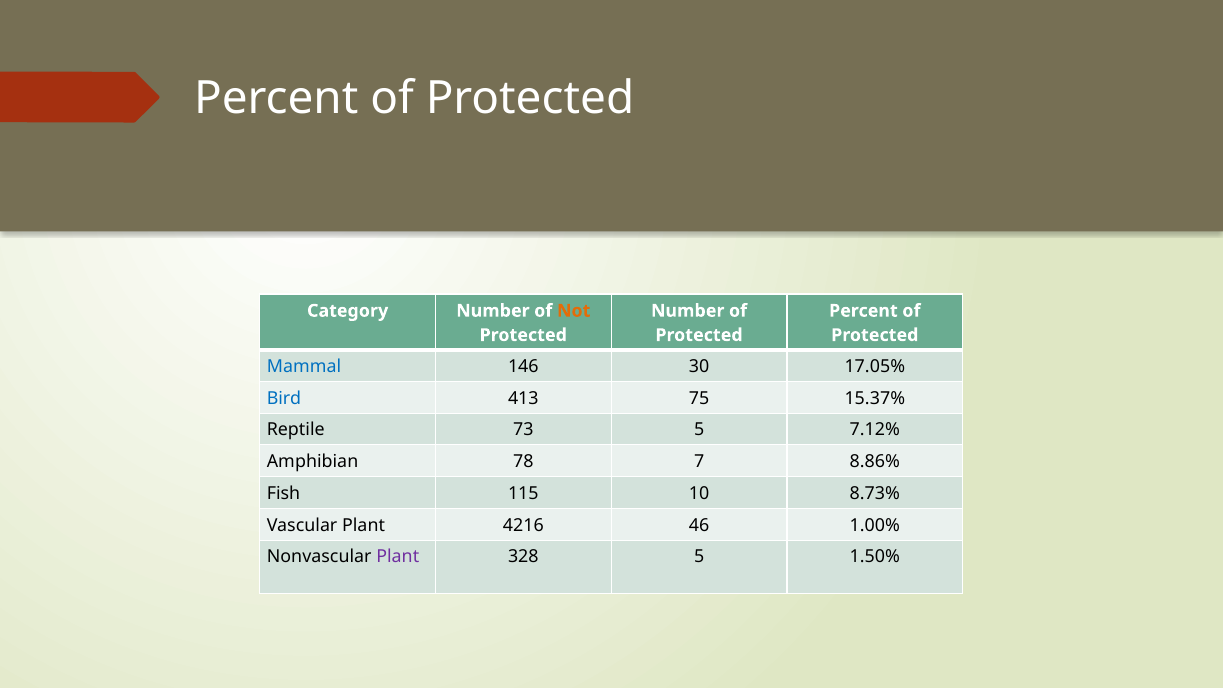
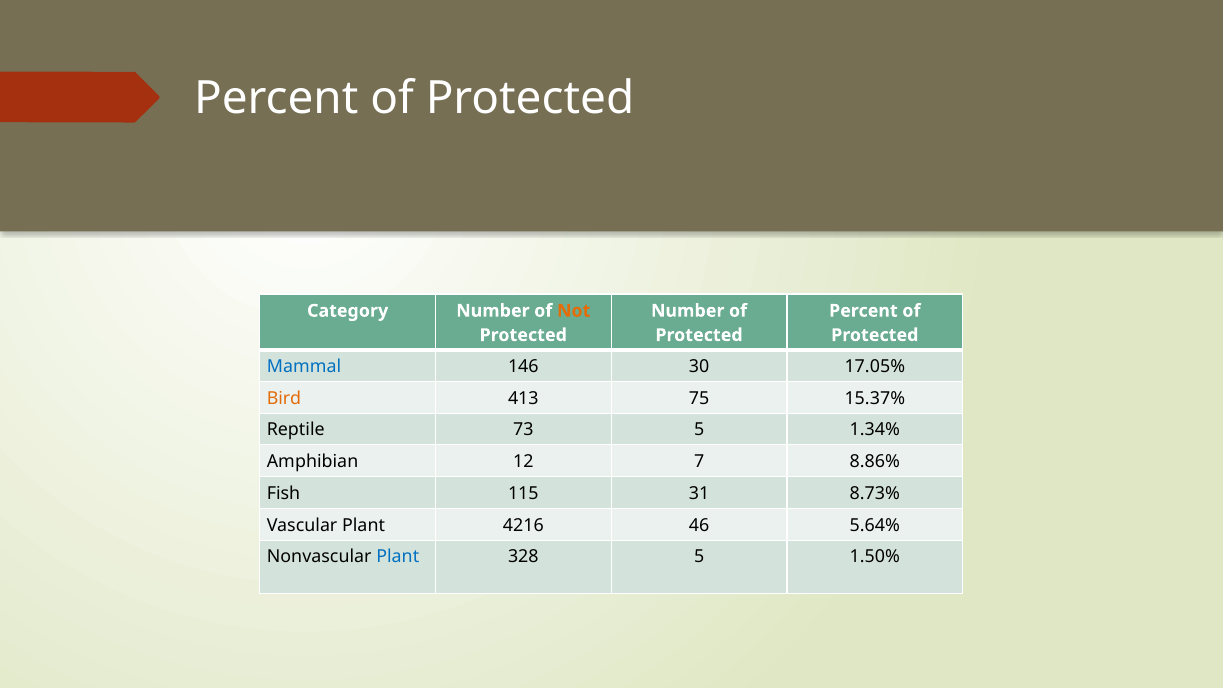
Bird colour: blue -> orange
7.12%: 7.12% -> 1.34%
78: 78 -> 12
10: 10 -> 31
1.00%: 1.00% -> 5.64%
Plant at (398, 557) colour: purple -> blue
